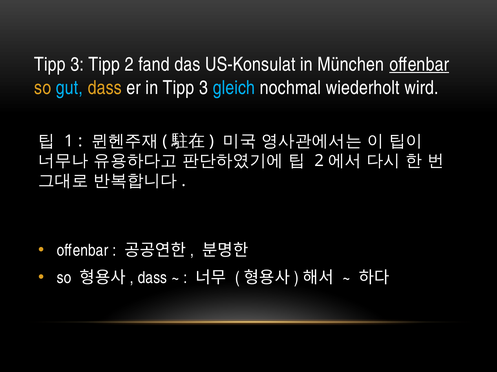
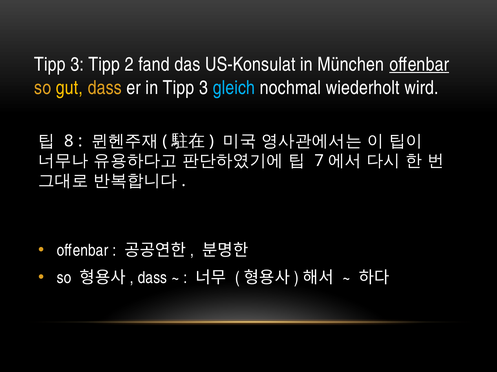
gut colour: light blue -> yellow
1: 1 -> 8
2 at (319, 161): 2 -> 7
